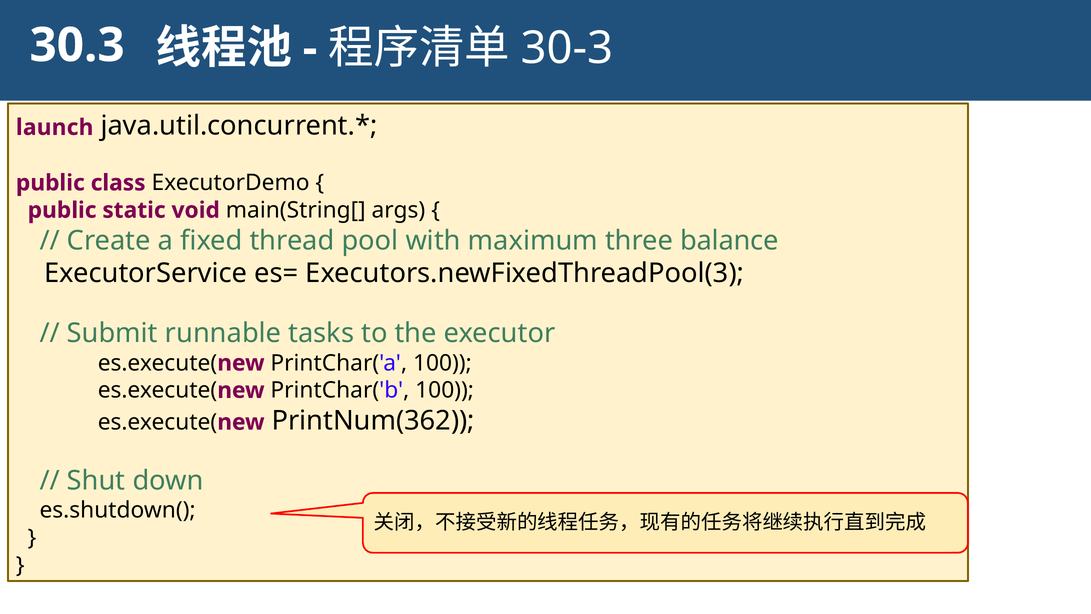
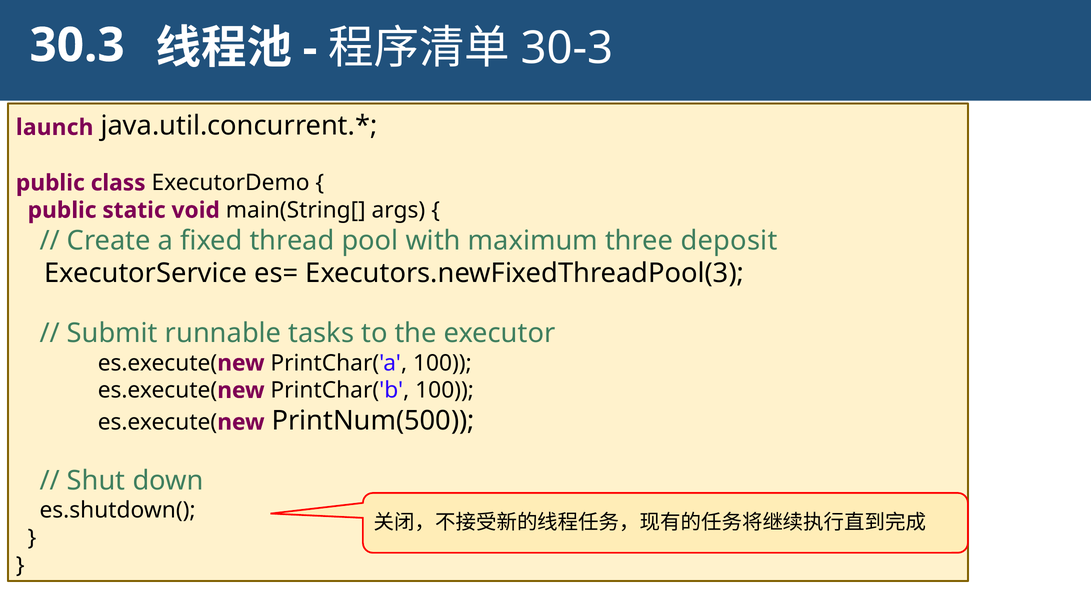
balance: balance -> deposit
PrintNum(362: PrintNum(362 -> PrintNum(500
